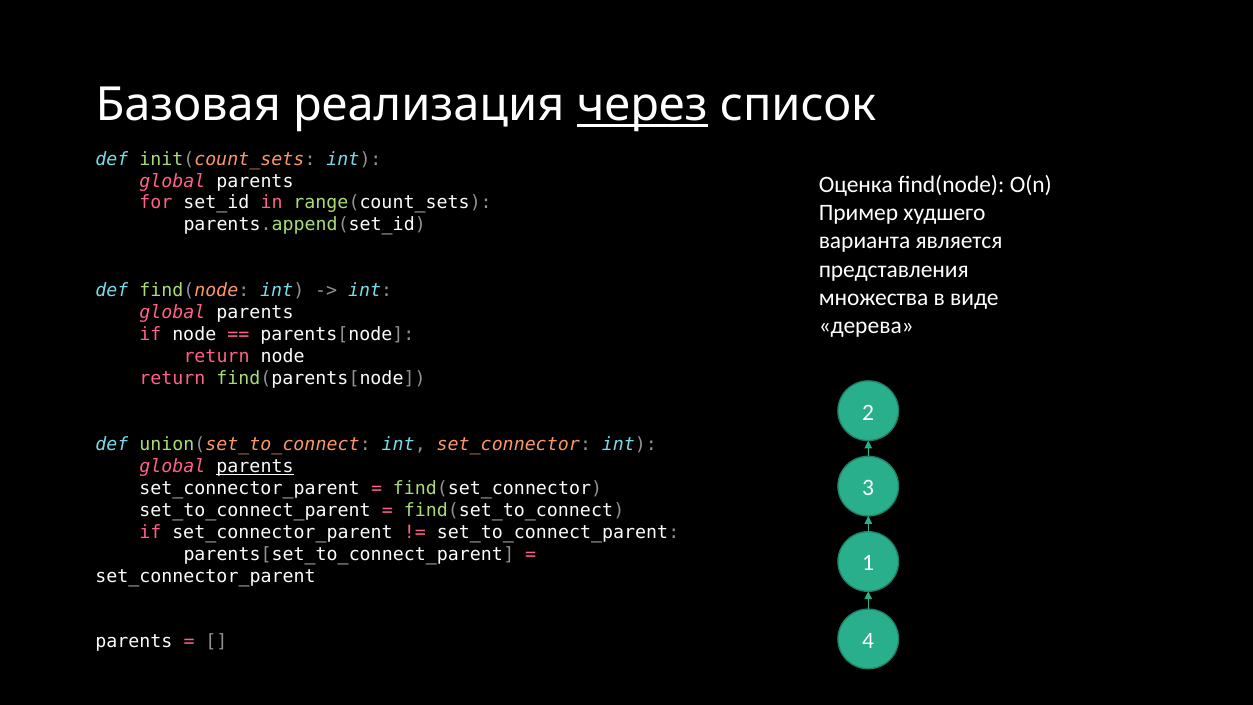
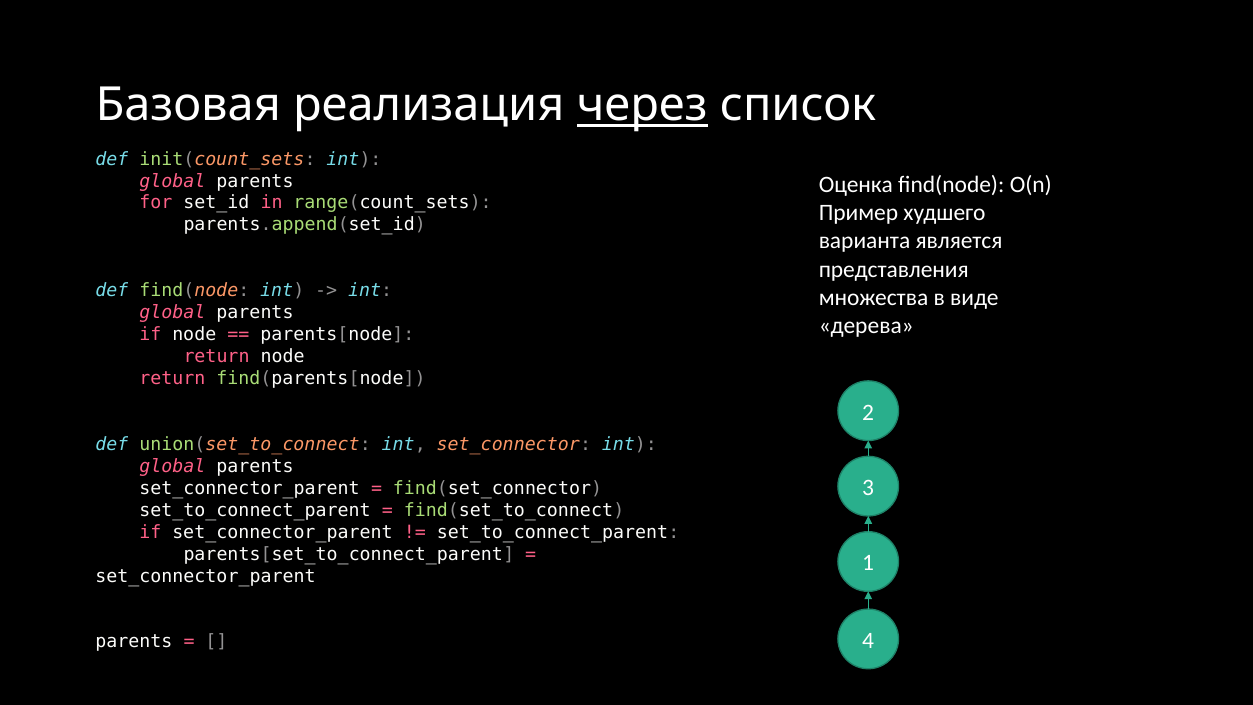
parents at (255, 466) underline: present -> none
